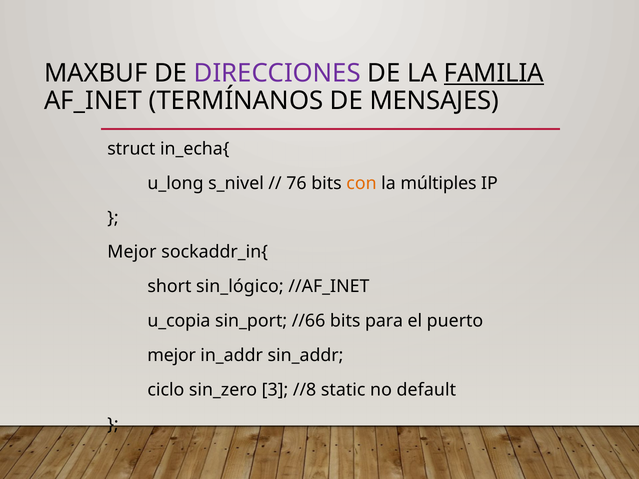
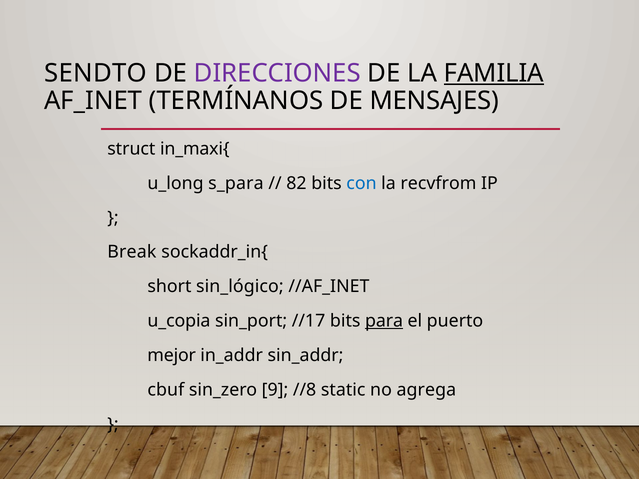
MAXBUF: MAXBUF -> SENDTO
in_echa{: in_echa{ -> in_maxi{
s_nivel: s_nivel -> s_para
76: 76 -> 82
con colour: orange -> blue
múltiples: múltiples -> recvfrom
Mejor at (132, 252): Mejor -> Break
//66: //66 -> //17
para underline: none -> present
ciclo: ciclo -> cbuf
3: 3 -> 9
default: default -> agrega
